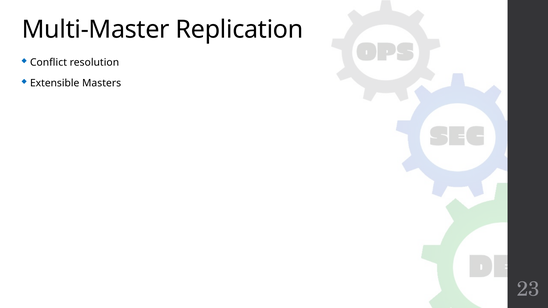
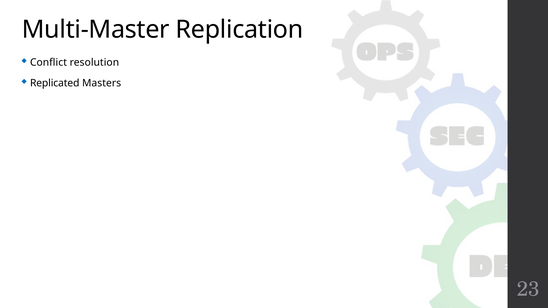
Extensible: Extensible -> Replicated
